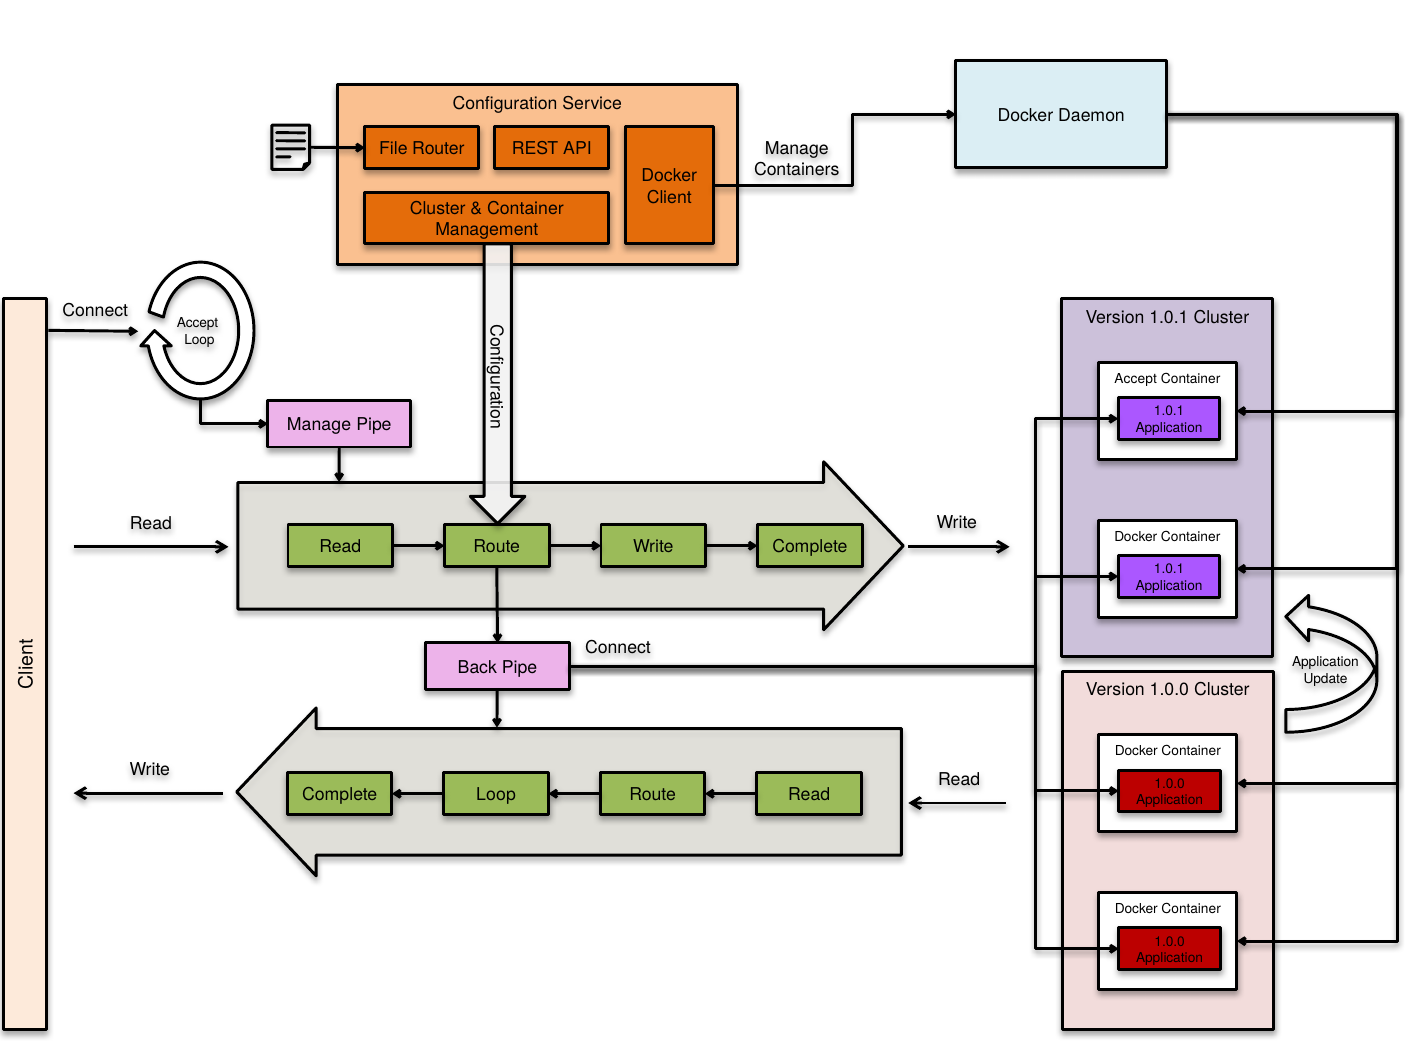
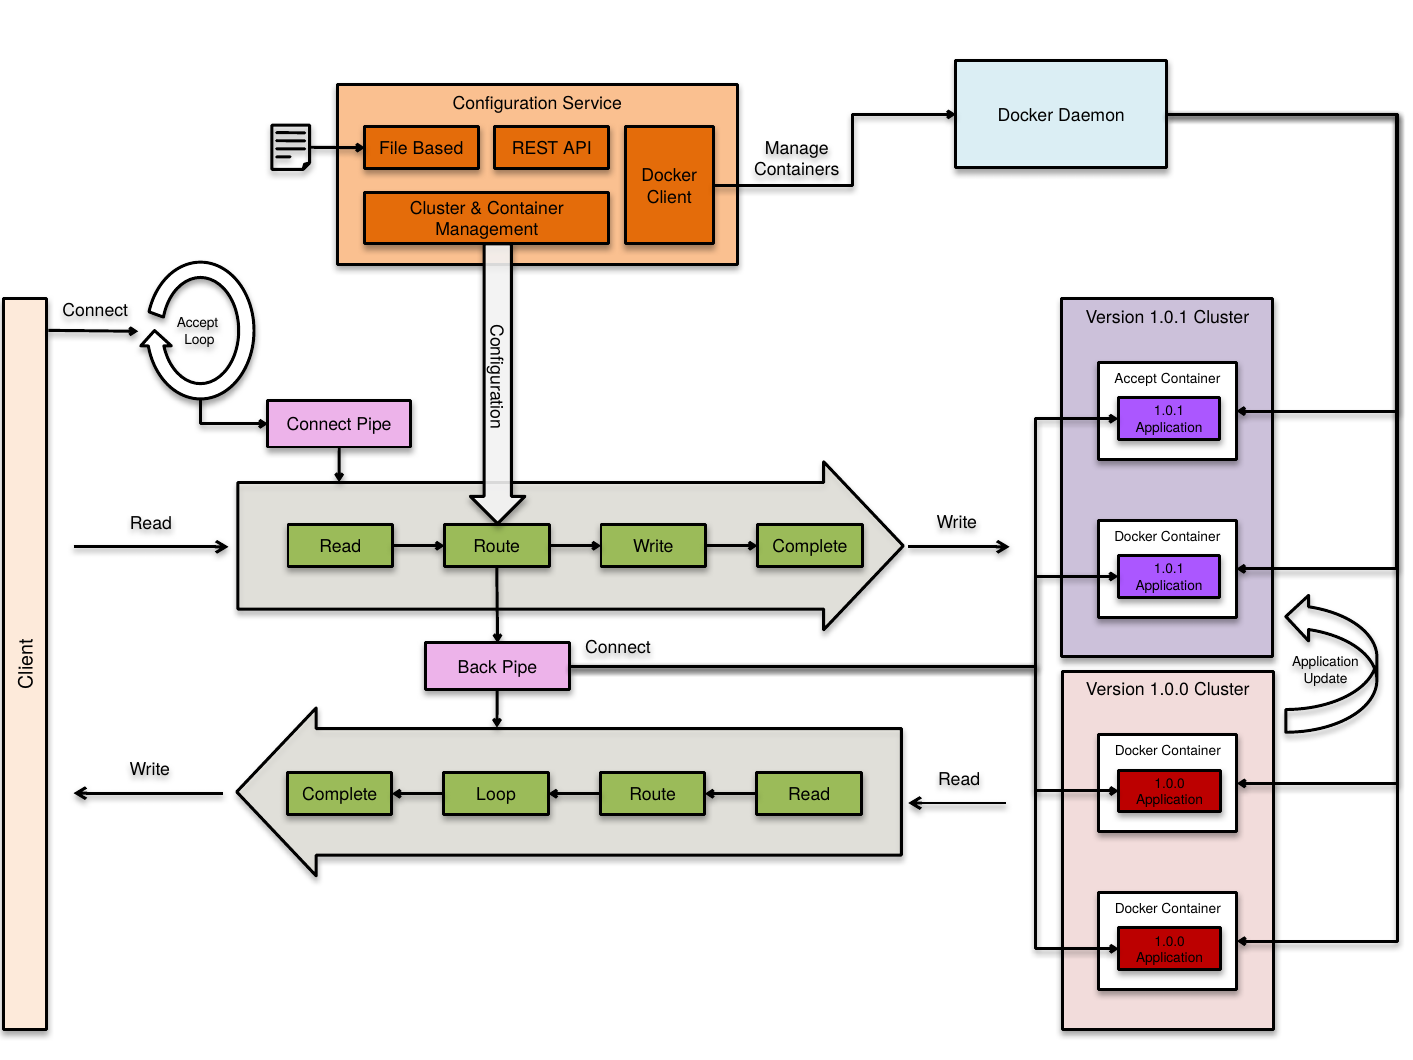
Router: Router -> Based
Manage at (319, 425): Manage -> Connect
